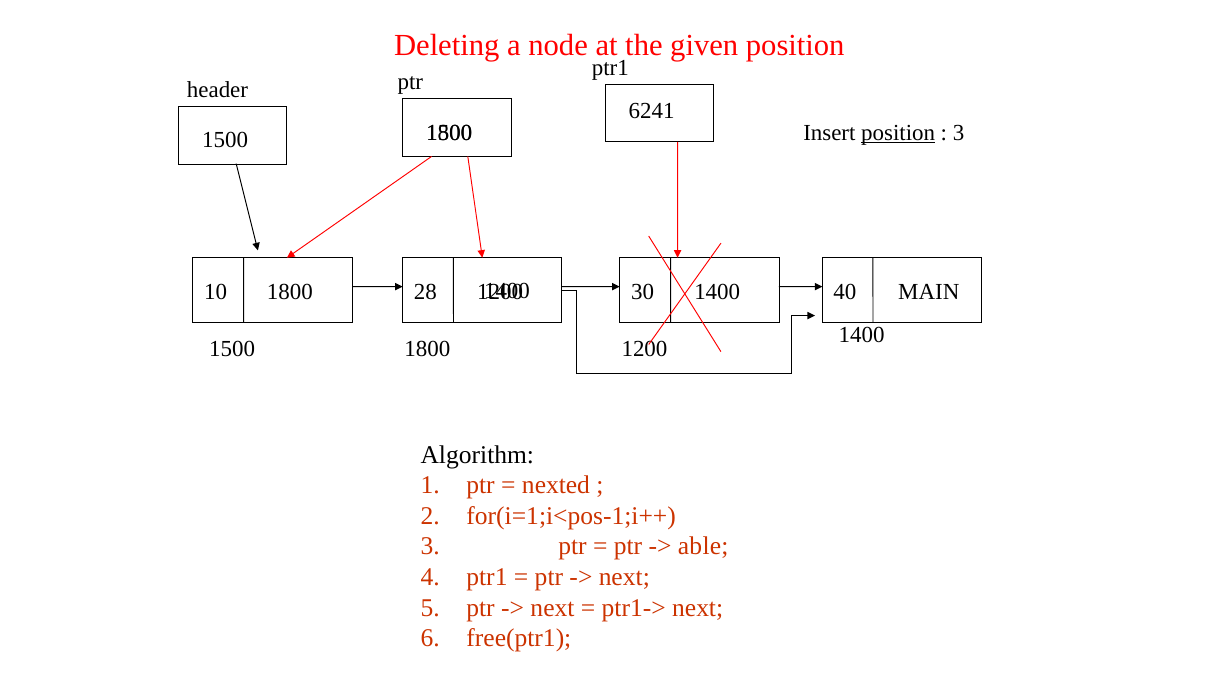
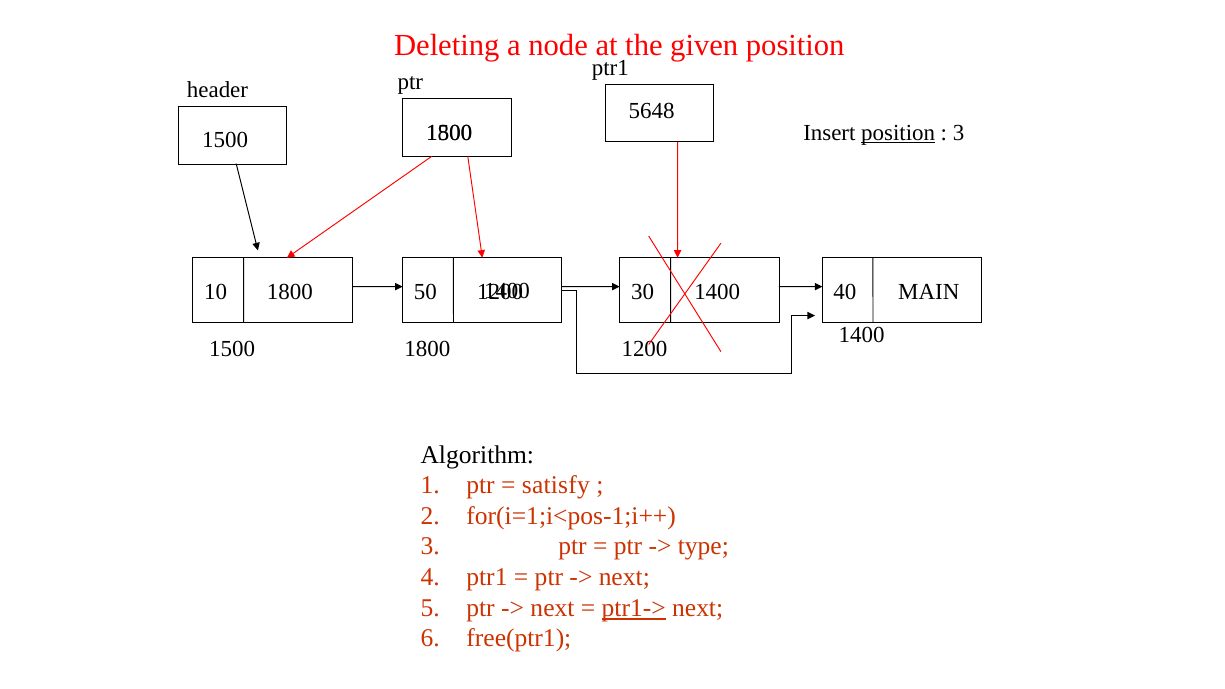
6241: 6241 -> 5648
28: 28 -> 50
nexted: nexted -> satisfy
able: able -> type
ptr1-> underline: none -> present
